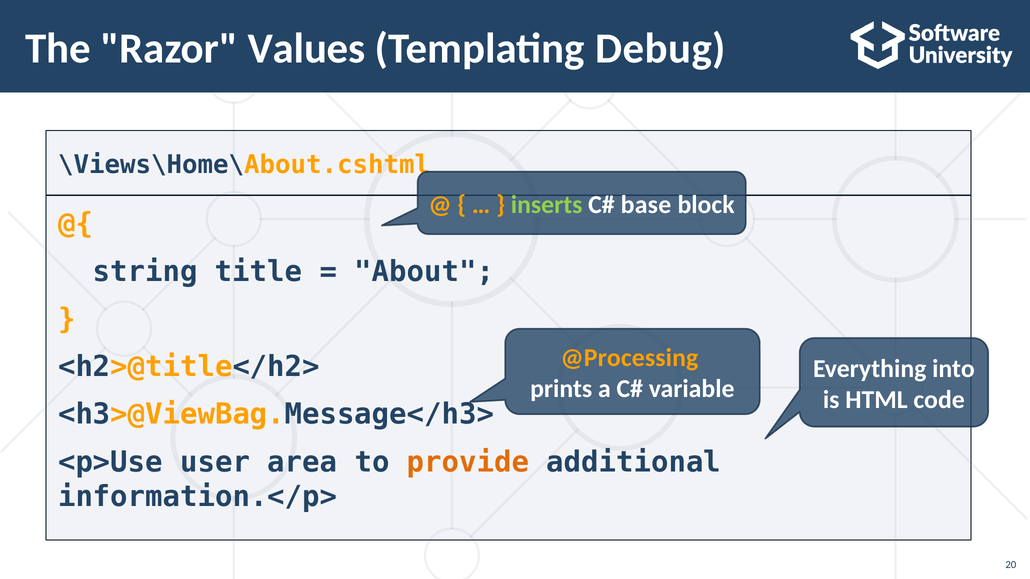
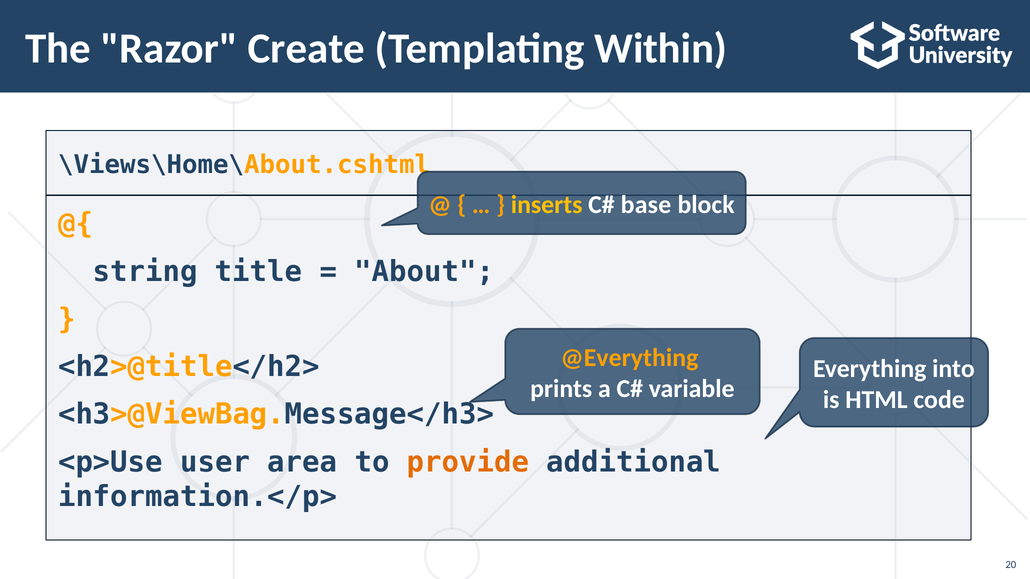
Values: Values -> Create
Debug: Debug -> Within
inserts colour: light green -> yellow
@Processing: @Processing -> @Everything
